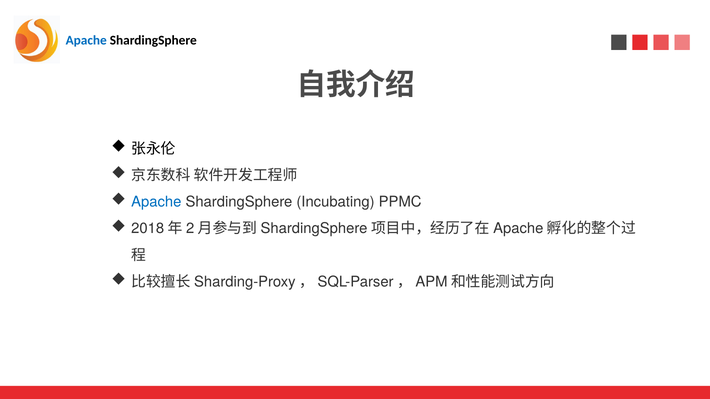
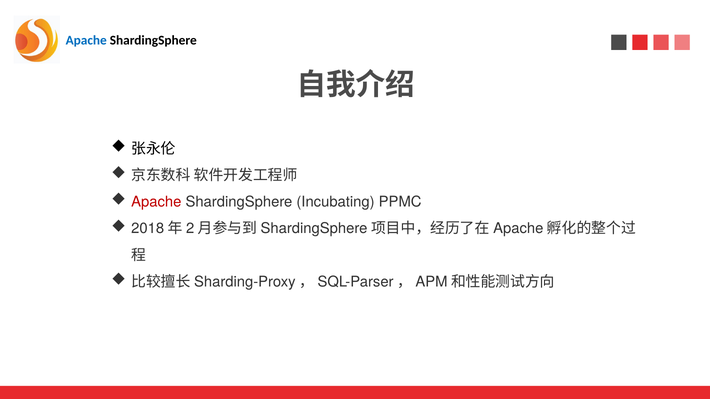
Apache at (156, 202) colour: blue -> red
